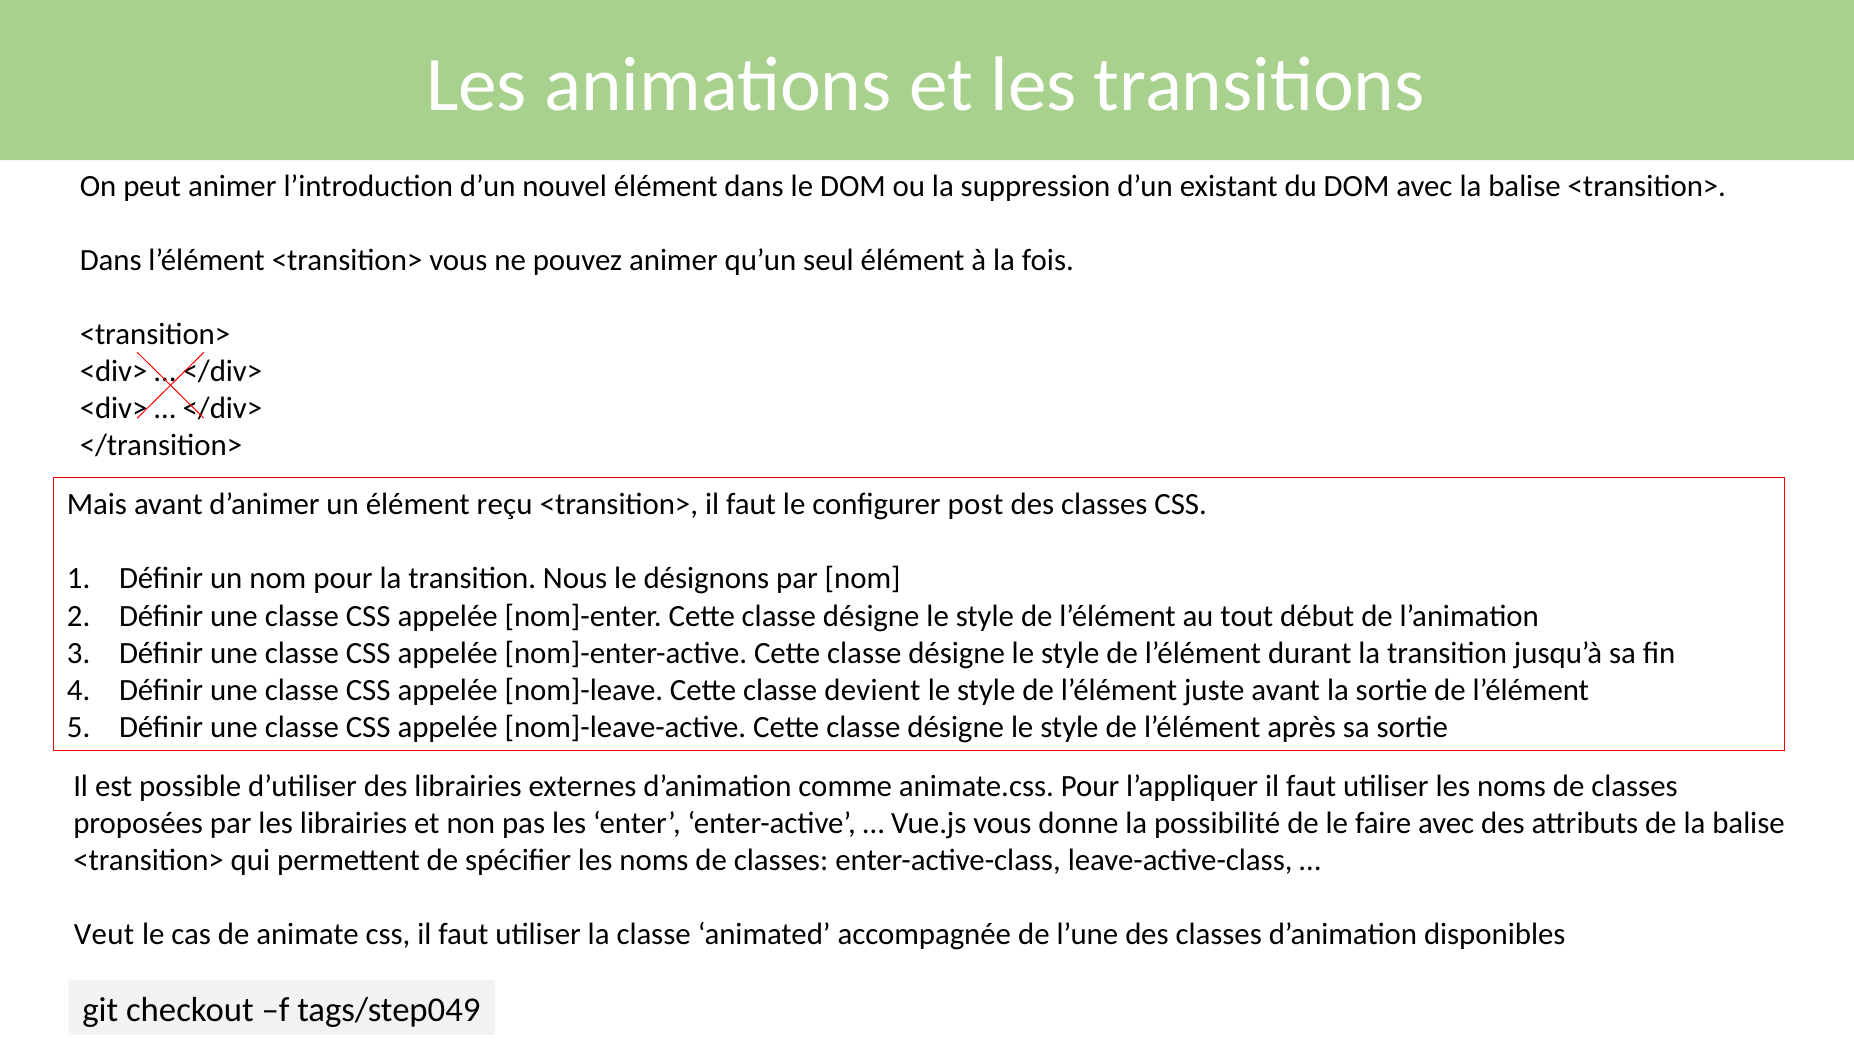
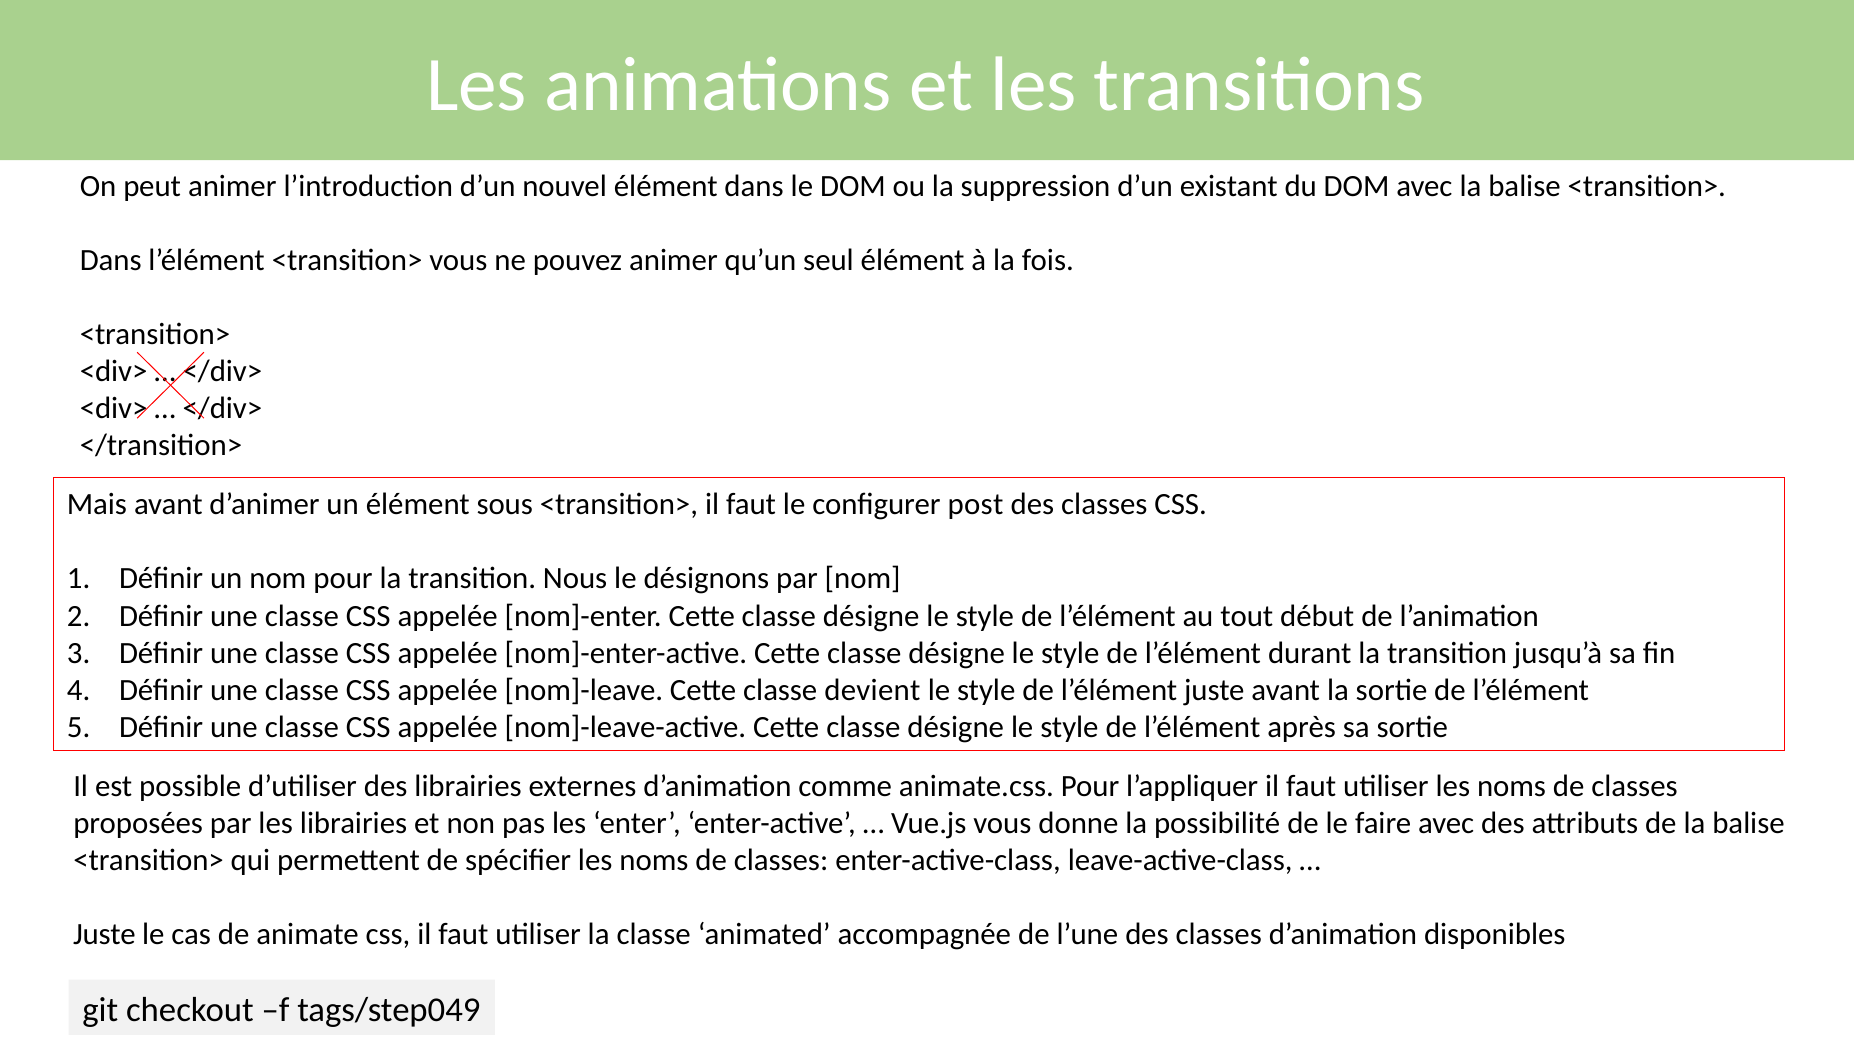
reçu: reçu -> sous
Veut at (104, 935): Veut -> Juste
